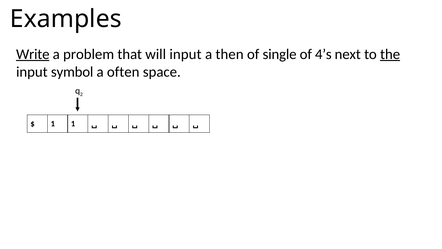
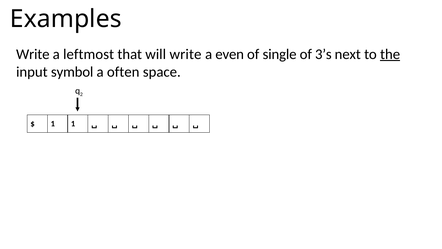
Write at (33, 54) underline: present -> none
problem: problem -> leftmost
will input: input -> write
then: then -> even
4’s: 4’s -> 3’s
